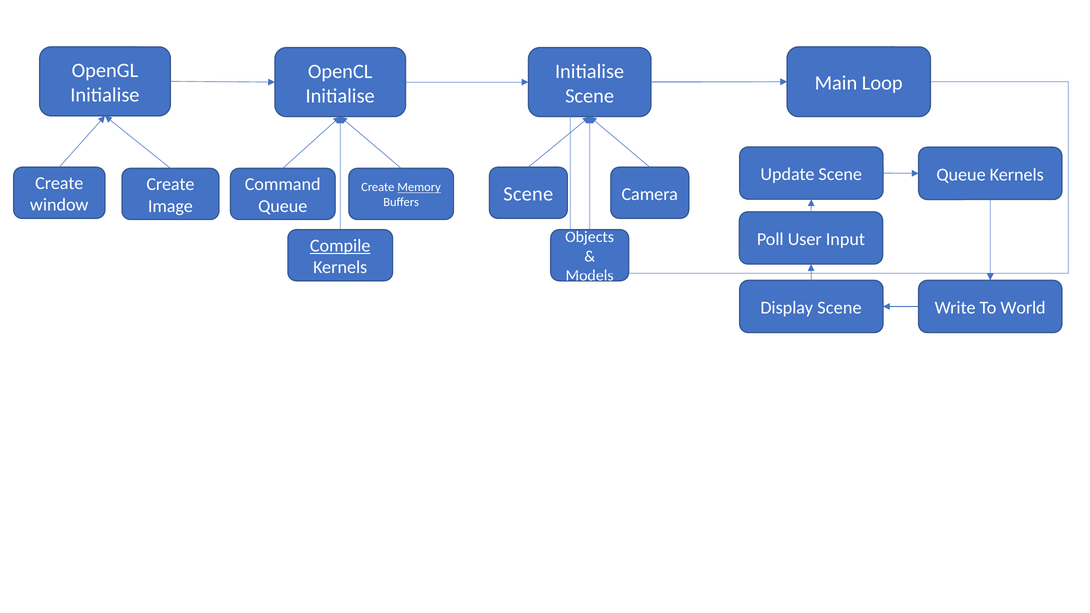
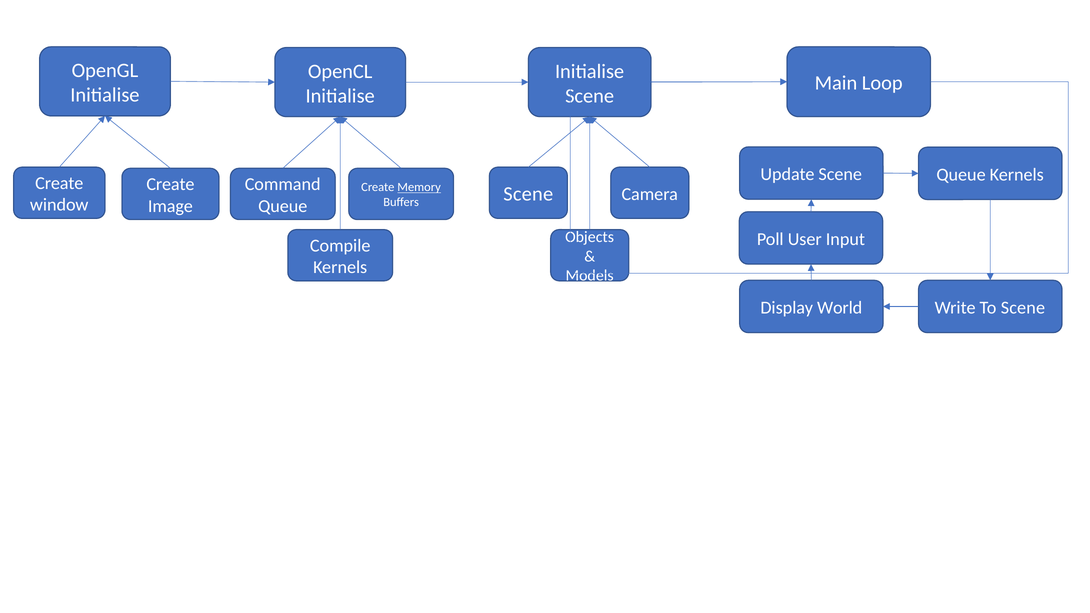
Compile underline: present -> none
Display Scene: Scene -> World
To World: World -> Scene
